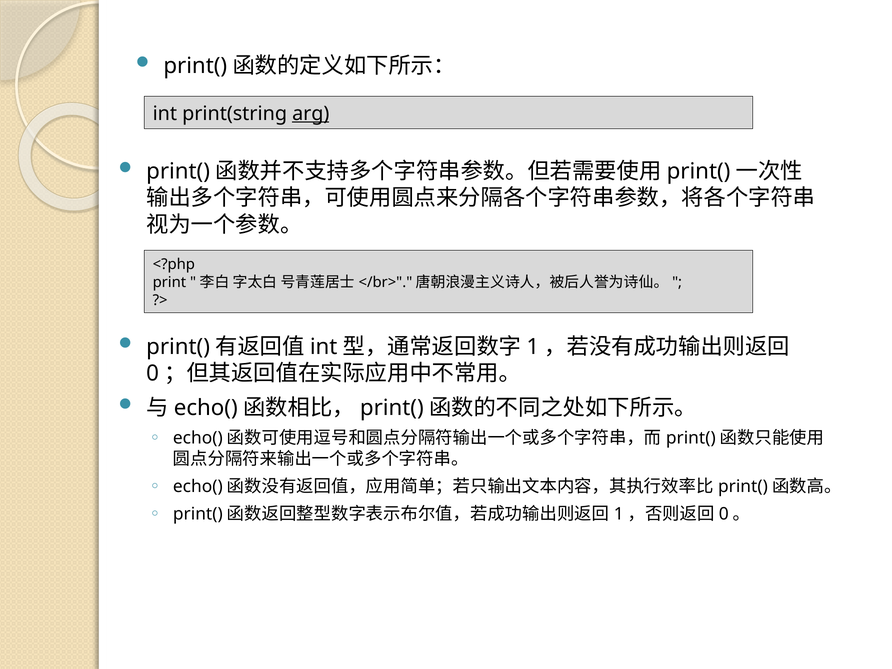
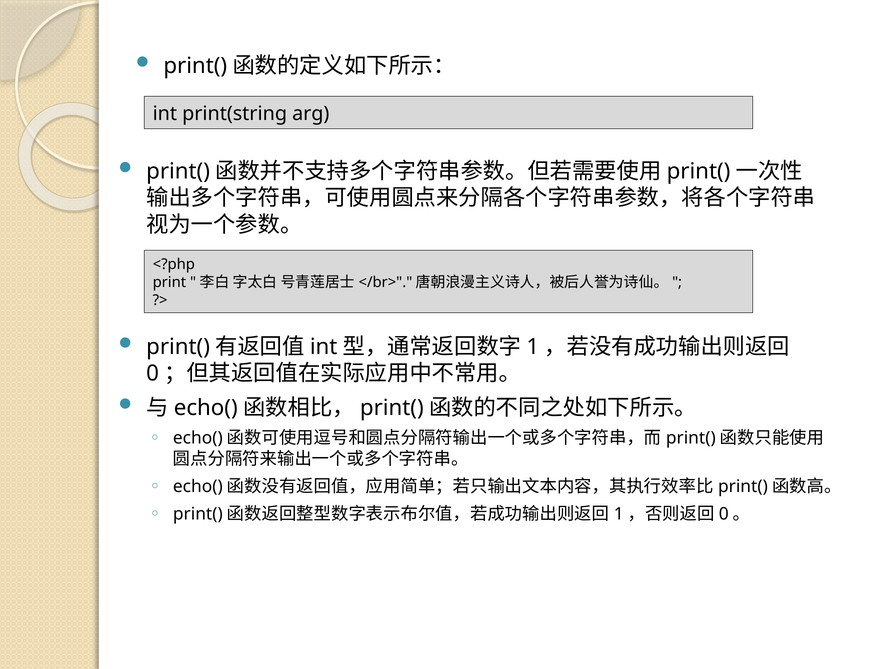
arg underline: present -> none
